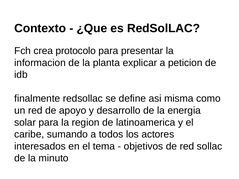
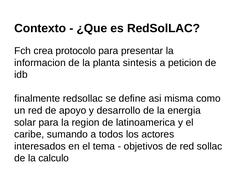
explicar: explicar -> sintesis
minuto: minuto -> calculo
